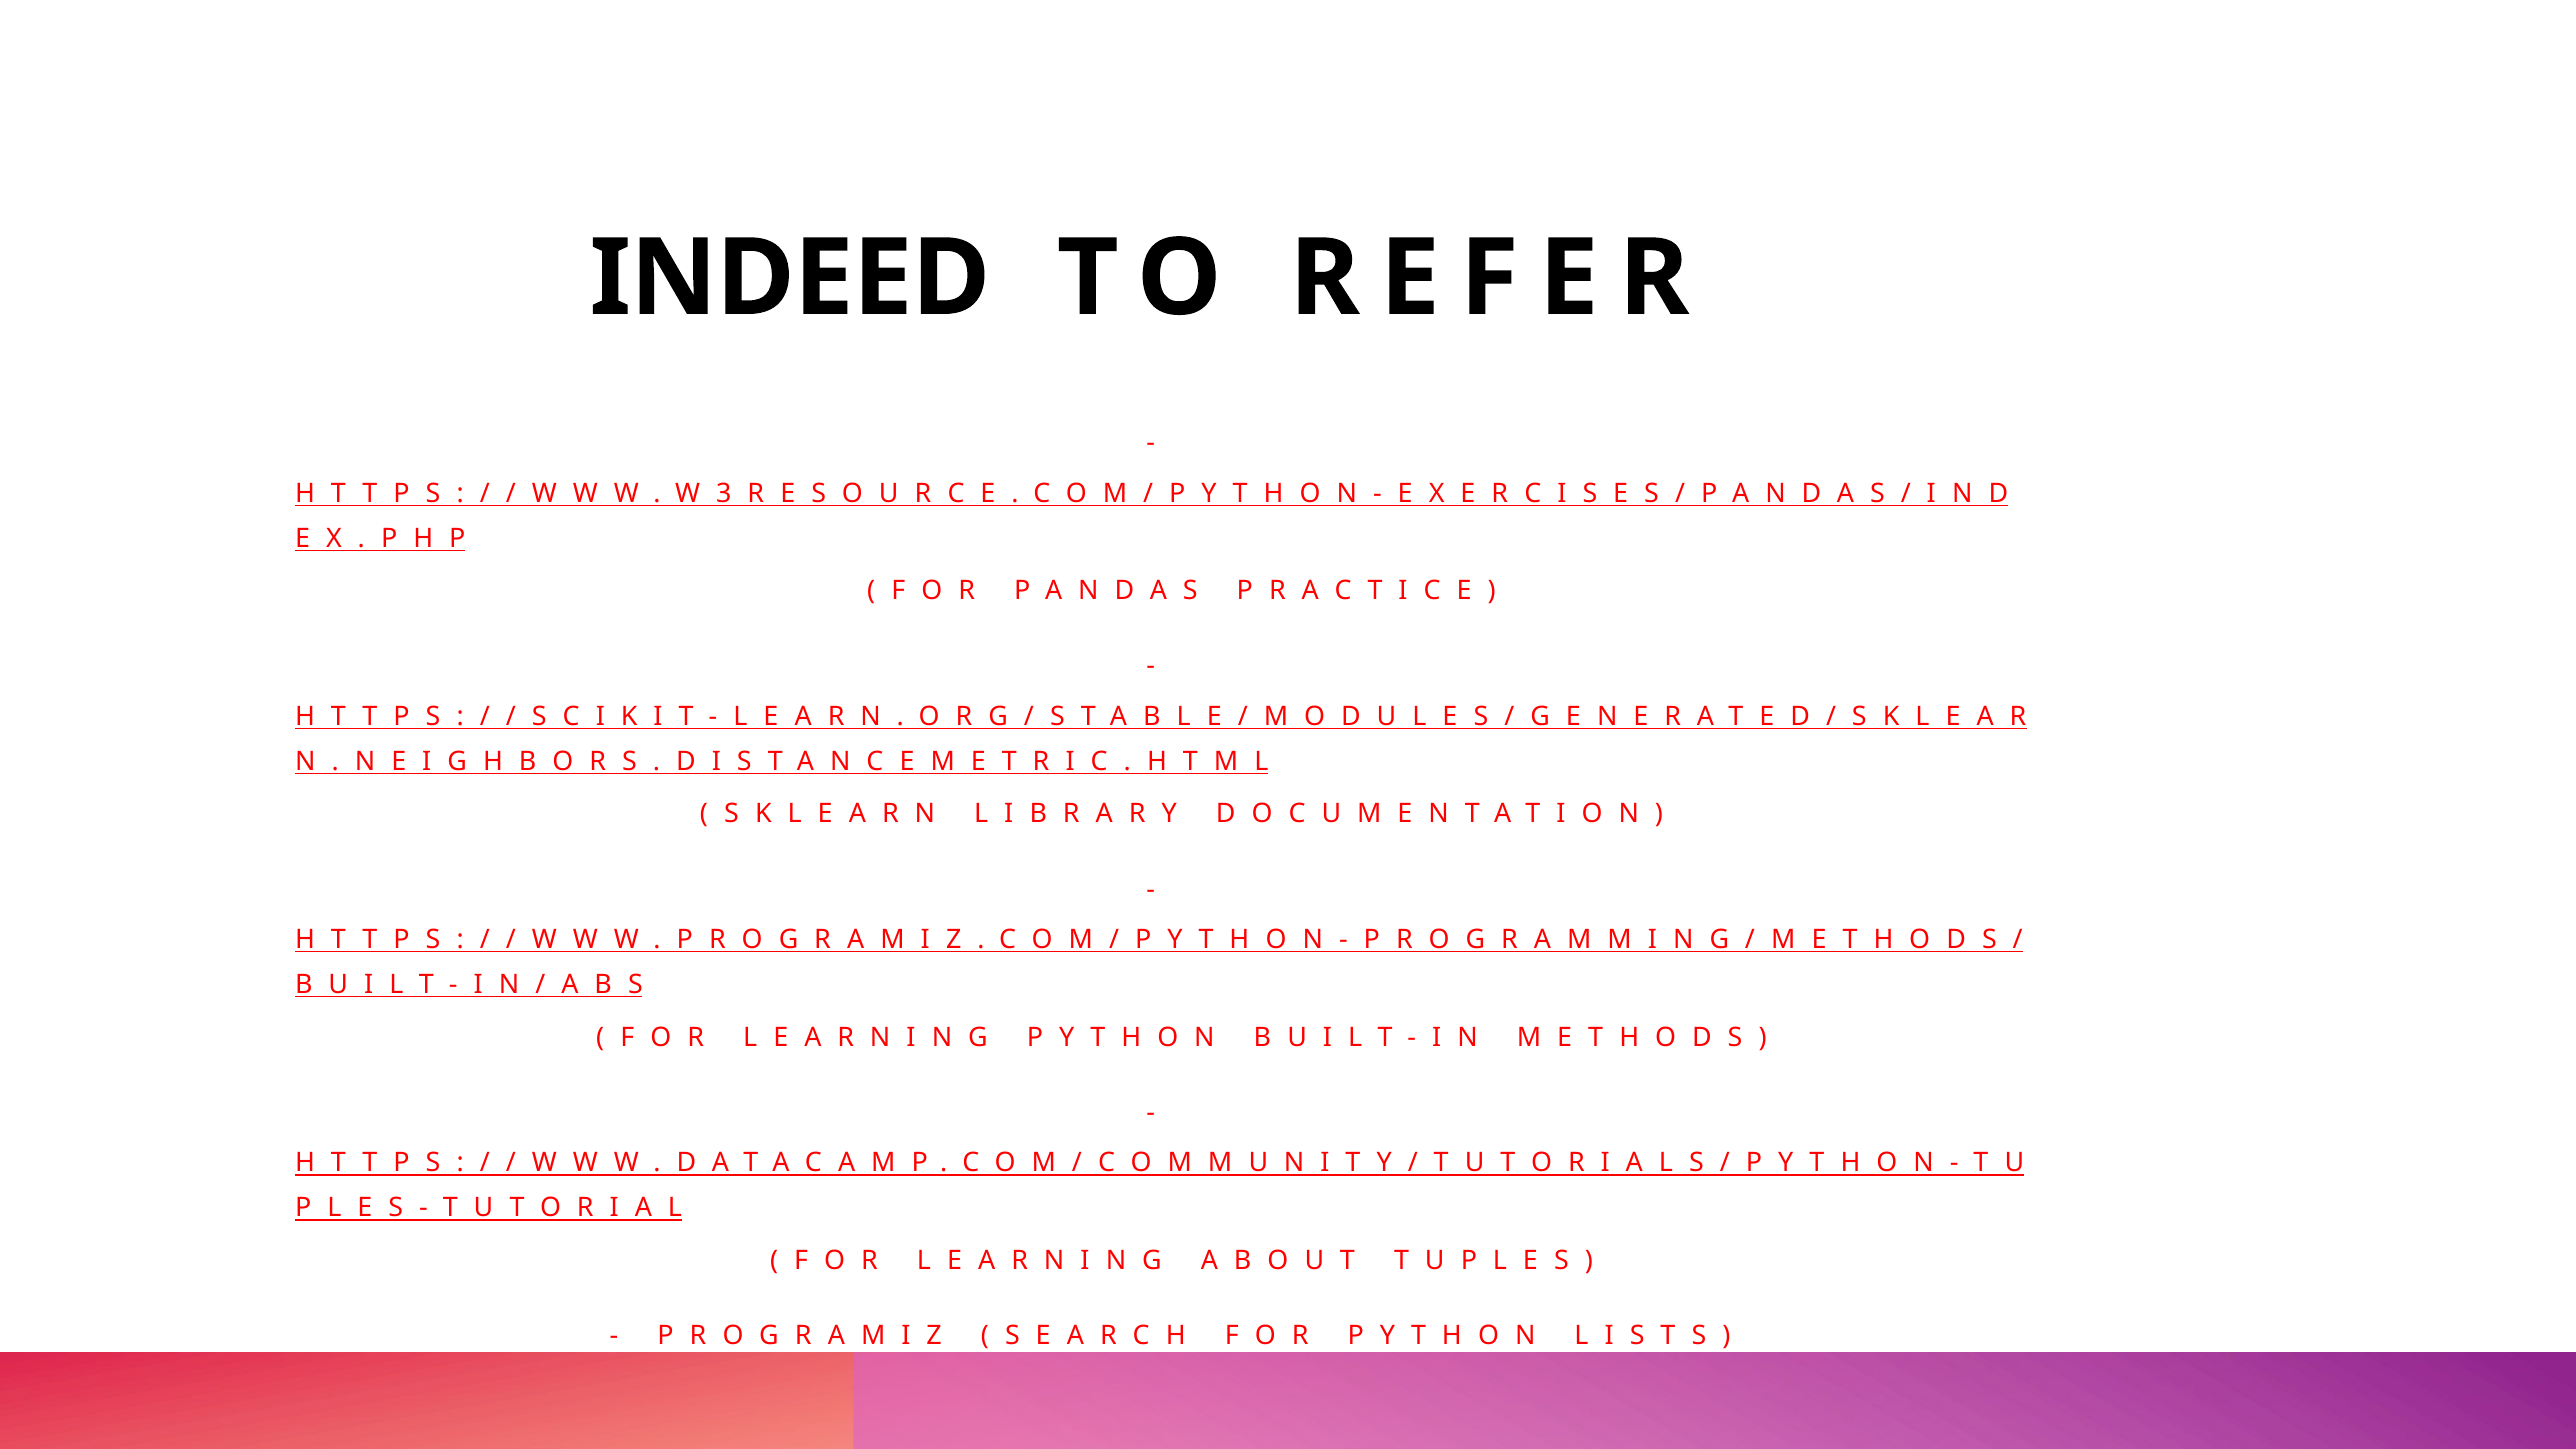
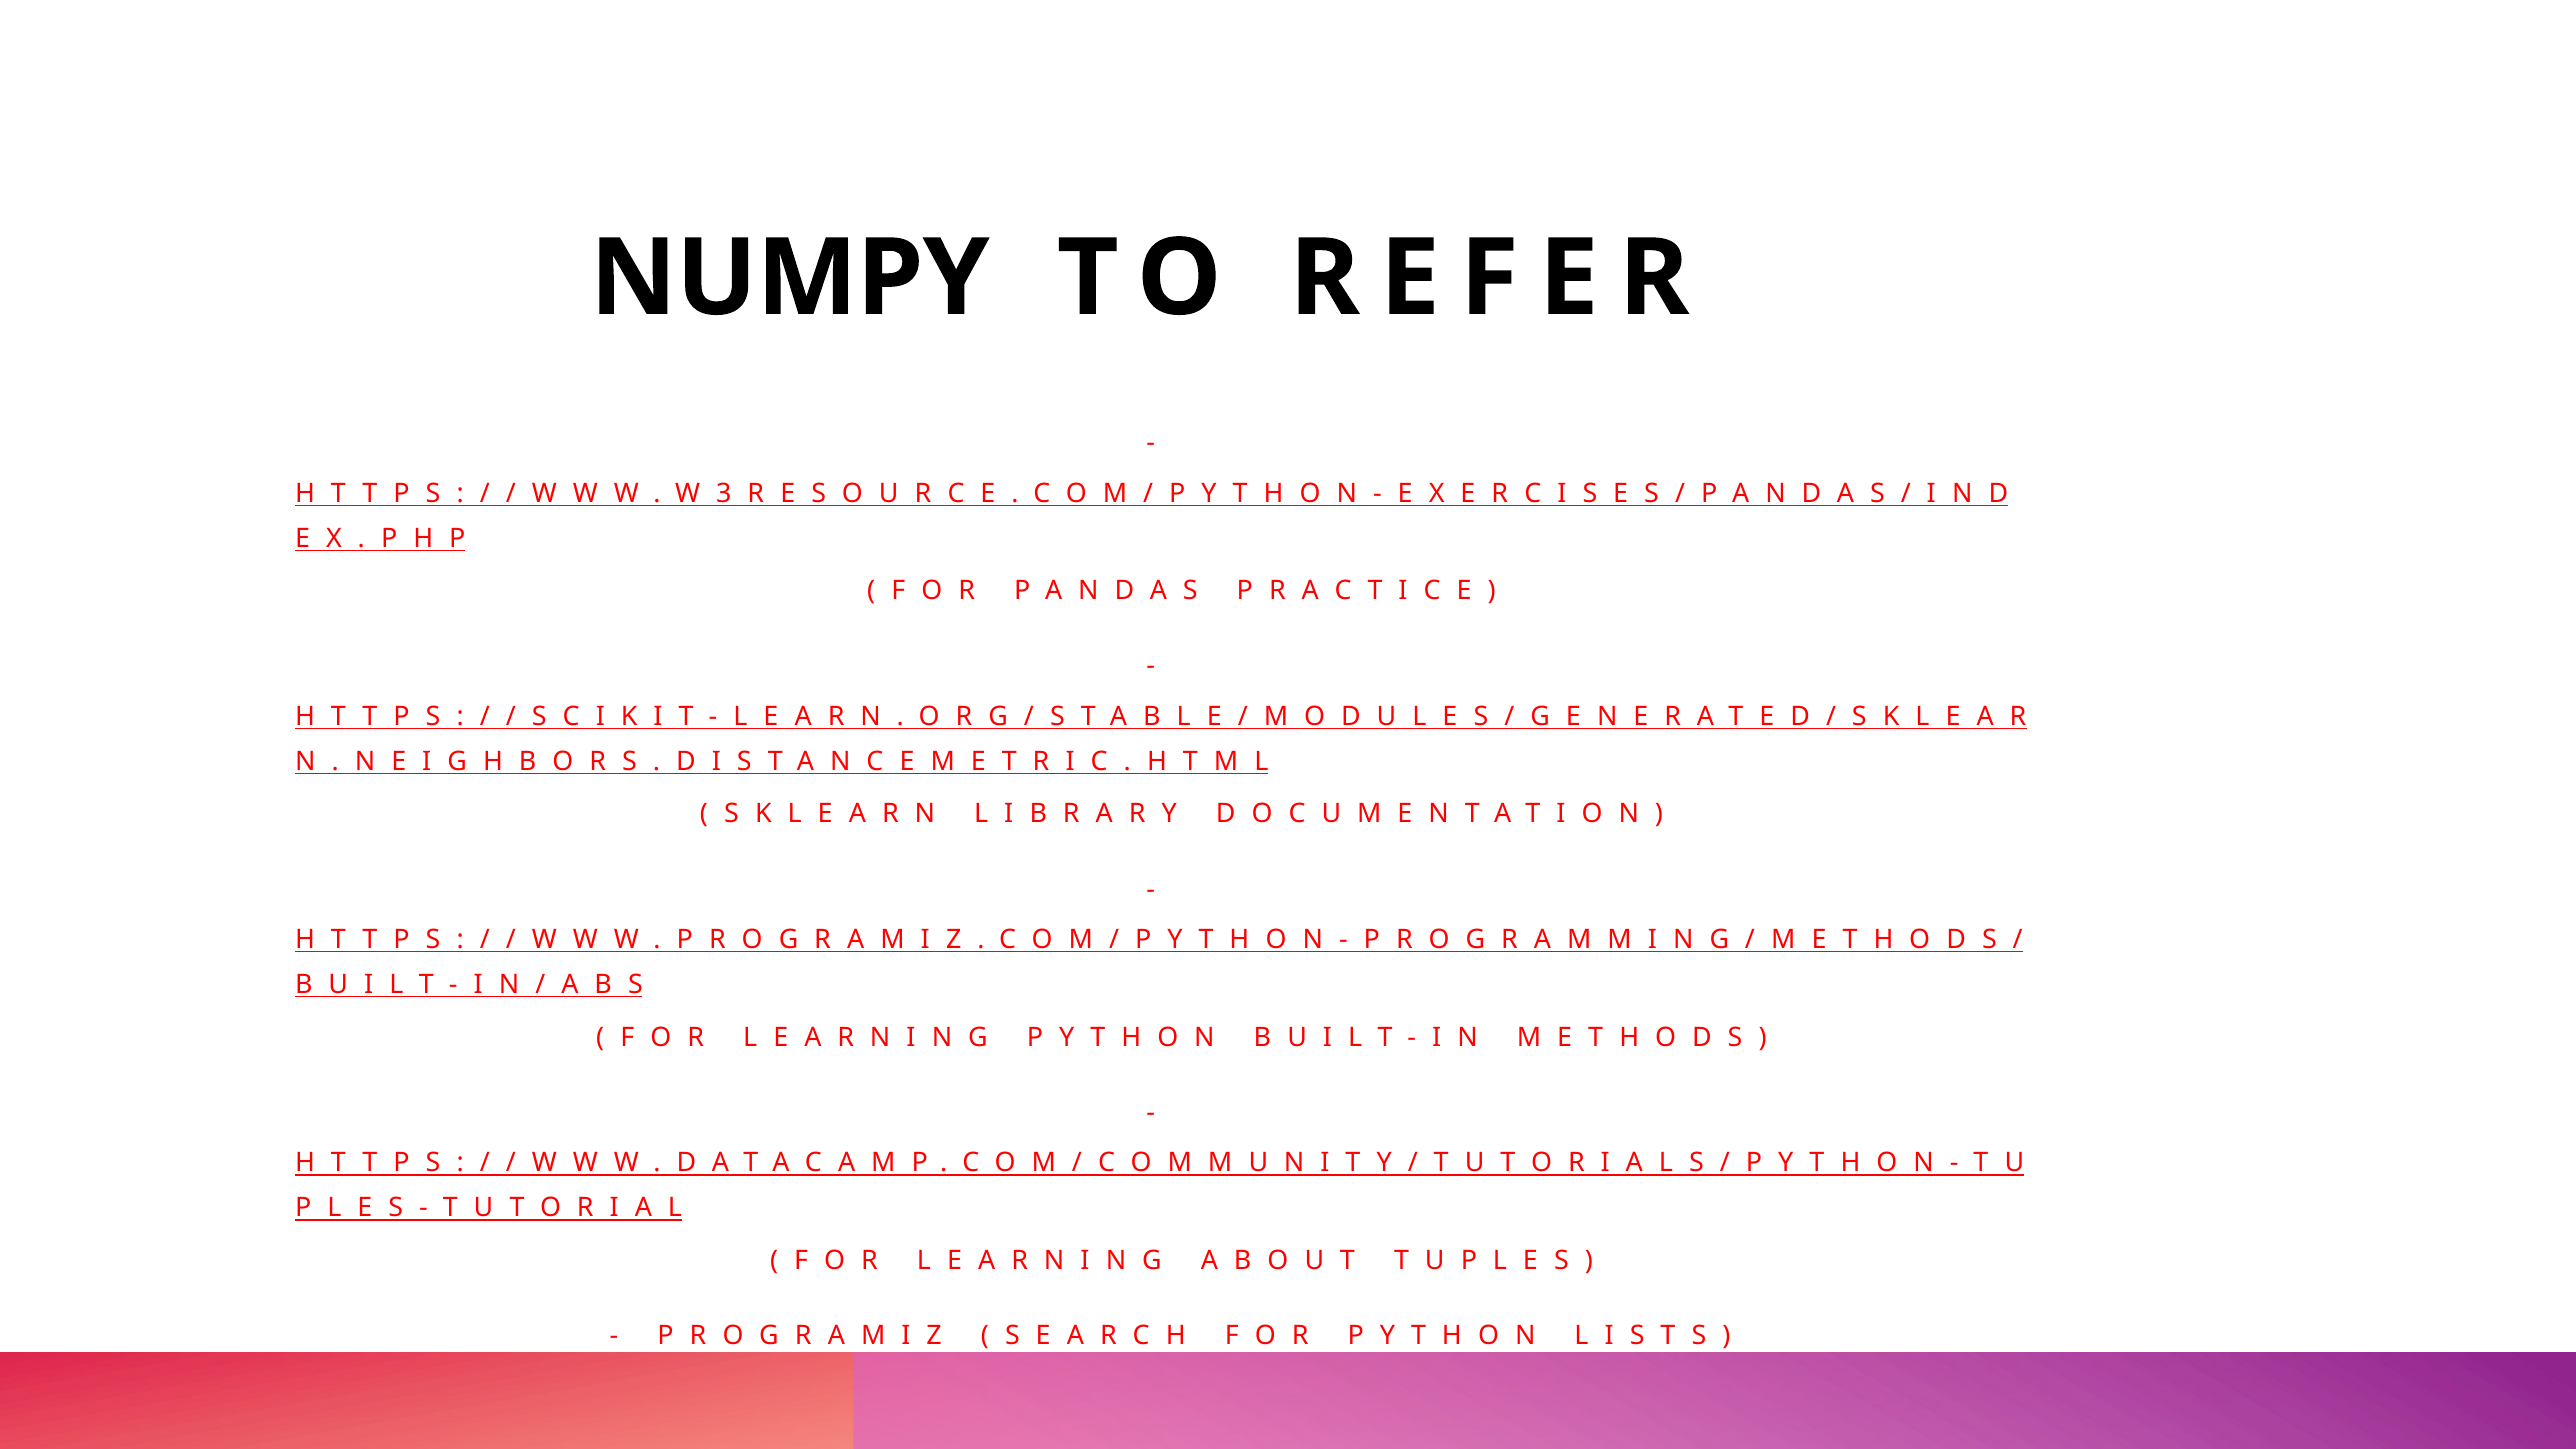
INDEED: INDEED -> NUMPY
